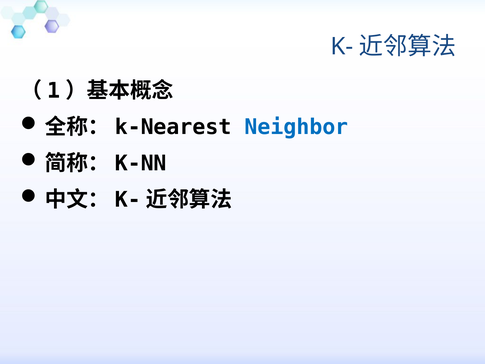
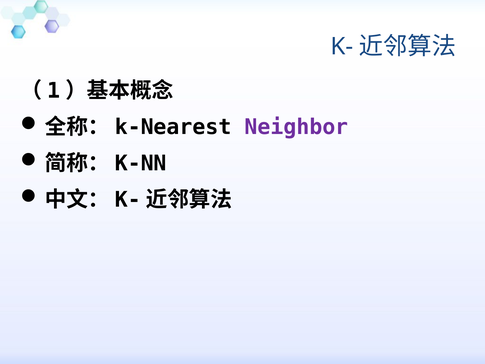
Neighbor colour: blue -> purple
